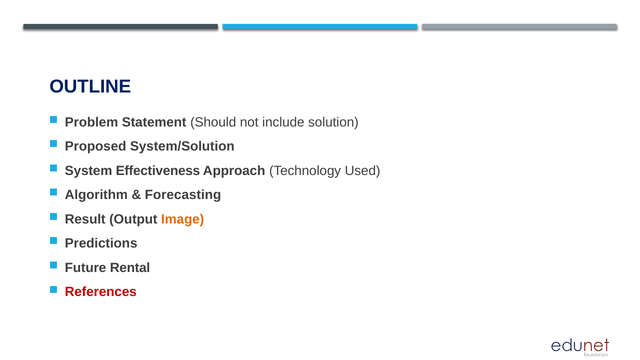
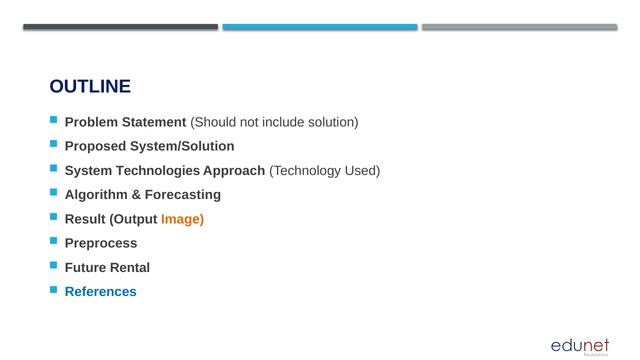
Effectiveness: Effectiveness -> Technologies
Predictions: Predictions -> Preprocess
References colour: red -> blue
